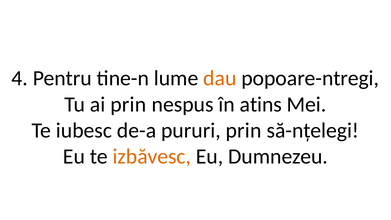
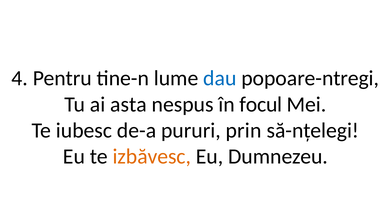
dau colour: orange -> blue
ai prin: prin -> asta
atins: atins -> focul
